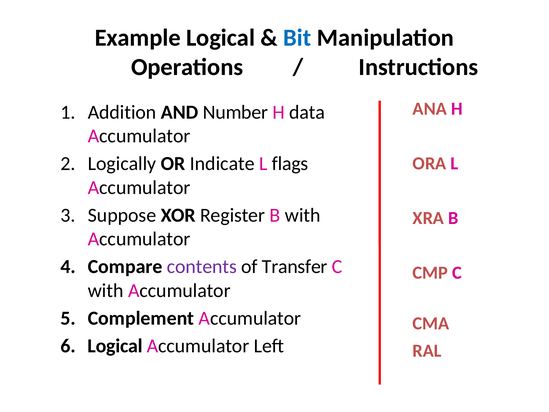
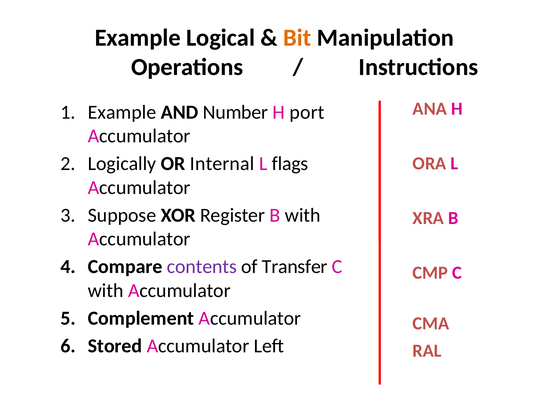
Bit colour: blue -> orange
Addition at (122, 112): Addition -> Example
data: data -> port
Indicate: Indicate -> Internal
Logical at (115, 346): Logical -> Stored
